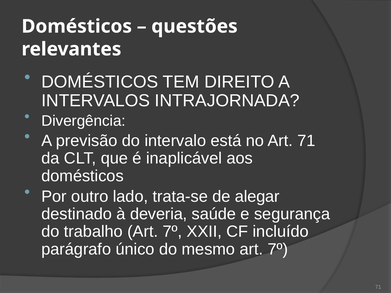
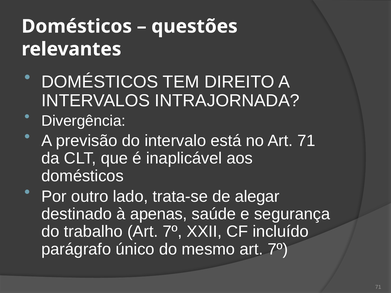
deveria: deveria -> apenas
